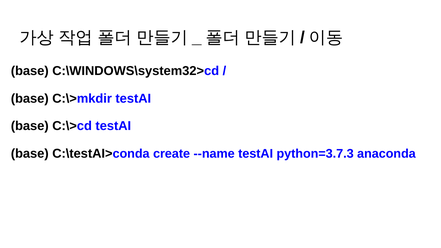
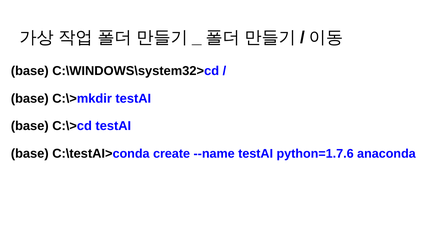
python=3.7.3: python=3.7.3 -> python=1.7.6
